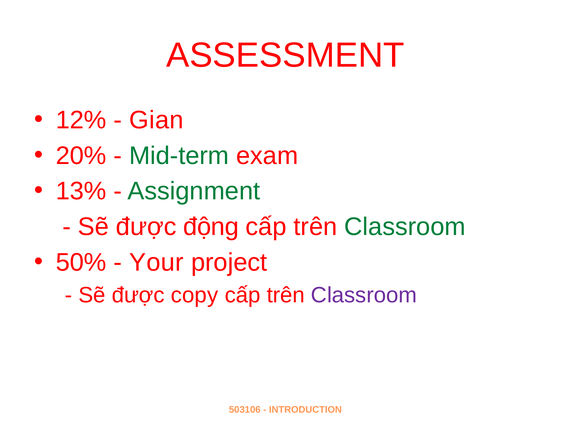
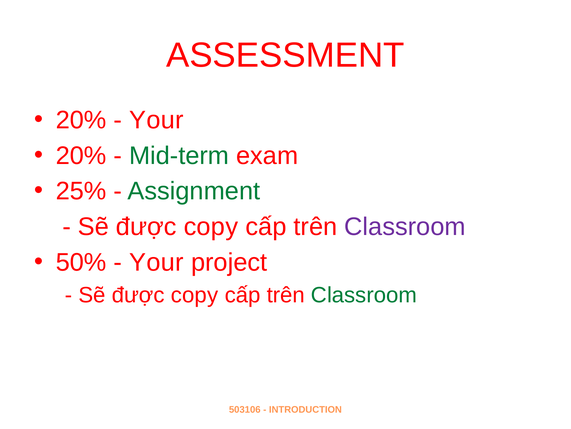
12% at (81, 120): 12% -> 20%
Gian at (156, 120): Gian -> Your
13%: 13% -> 25%
động at (211, 226): động -> copy
Classroom at (405, 226) colour: green -> purple
Classroom at (364, 295) colour: purple -> green
